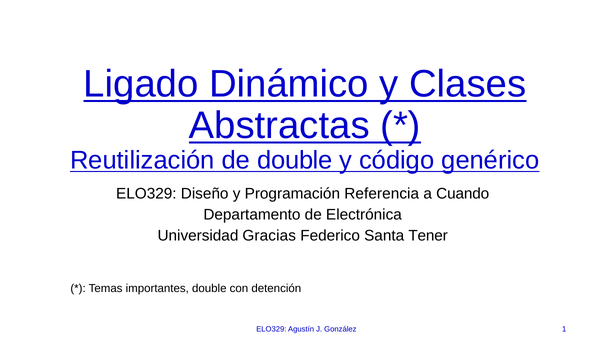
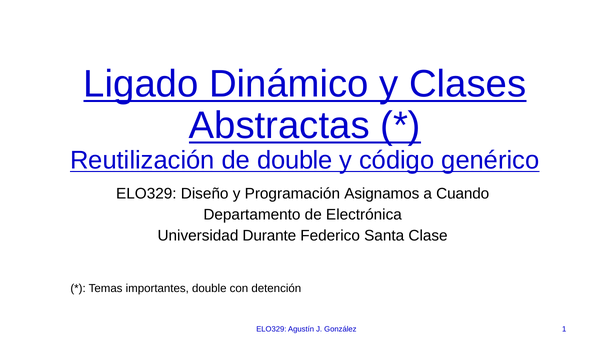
Referencia: Referencia -> Asignamos
Gracias: Gracias -> Durante
Tener: Tener -> Clase
